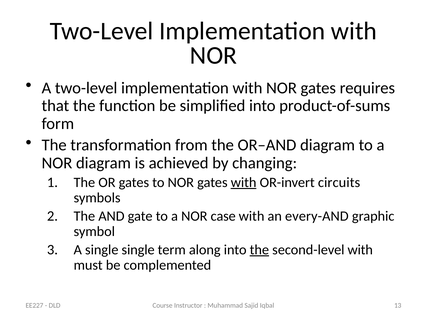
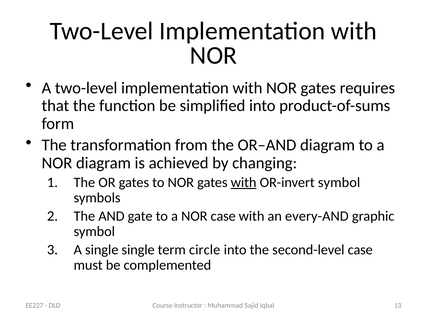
OR-invert circuits: circuits -> symbol
along: along -> circle
the at (259, 250) underline: present -> none
second-level with: with -> case
